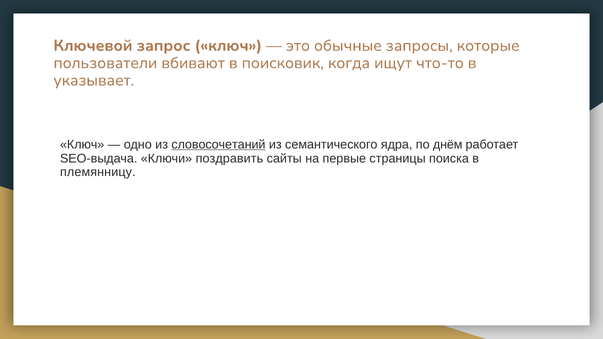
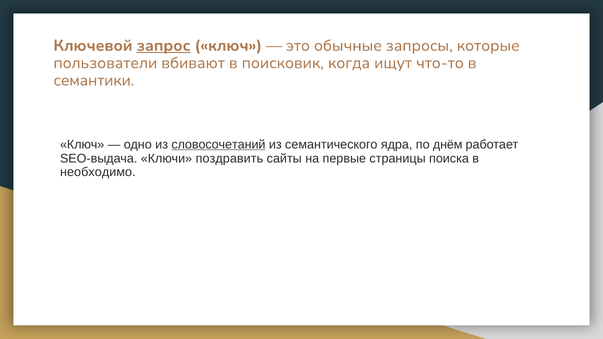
запрос underline: none -> present
указывает: указывает -> семантики
племянницу: племянницу -> необходимо
